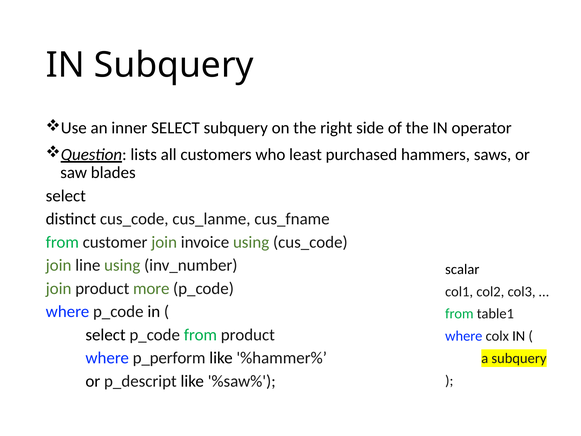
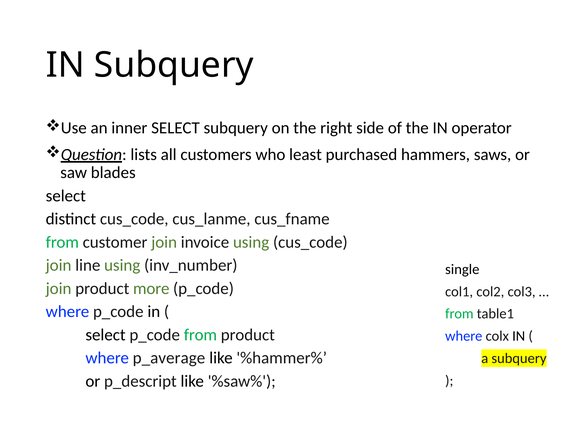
scalar: scalar -> single
p_perform: p_perform -> p_average
